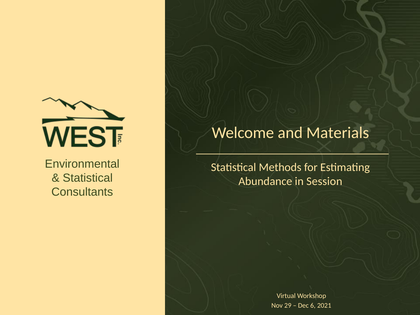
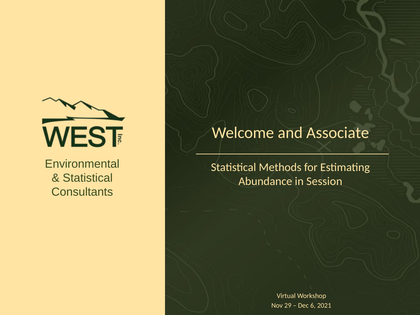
Materials: Materials -> Associate
